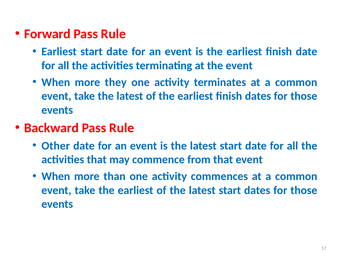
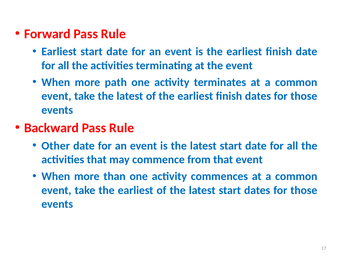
they: they -> path
